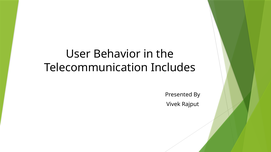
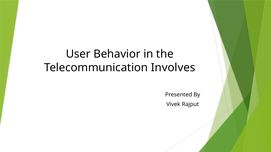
Includes: Includes -> Involves
